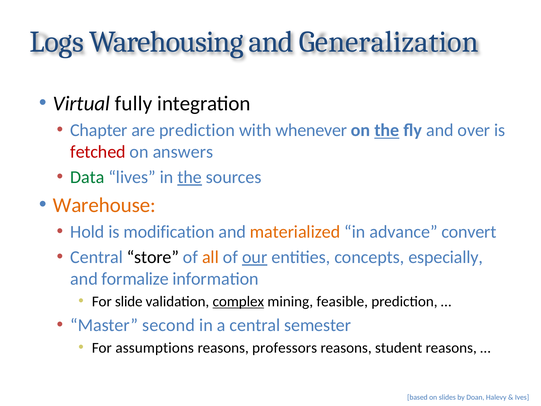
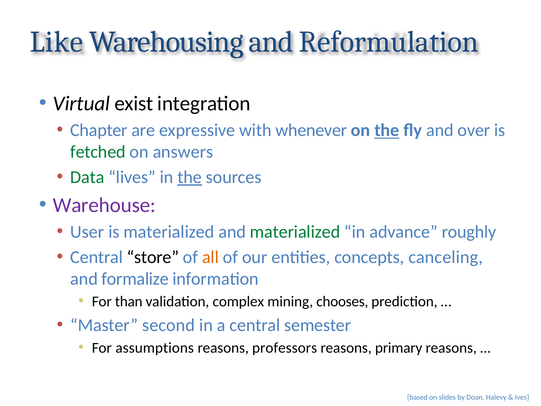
Logs: Logs -> Like
Generalization: Generalization -> Reformulation
fully: fully -> exist
are prediction: prediction -> expressive
fetched colour: red -> green
Warehouse colour: orange -> purple
Hold: Hold -> User
is modification: modification -> materialized
materialized at (295, 232) colour: orange -> green
convert: convert -> roughly
our underline: present -> none
especially: especially -> canceling
slide: slide -> than
complex underline: present -> none
feasible: feasible -> chooses
student: student -> primary
